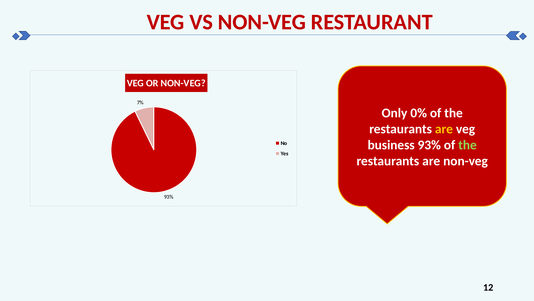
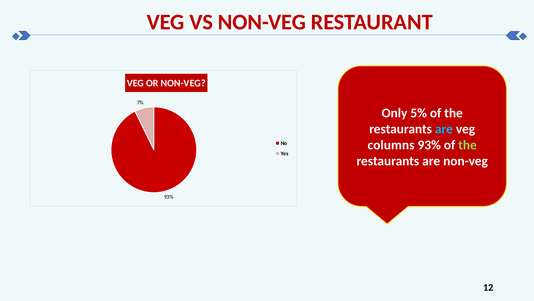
0%: 0% -> 5%
are at (444, 129) colour: yellow -> light blue
business: business -> columns
